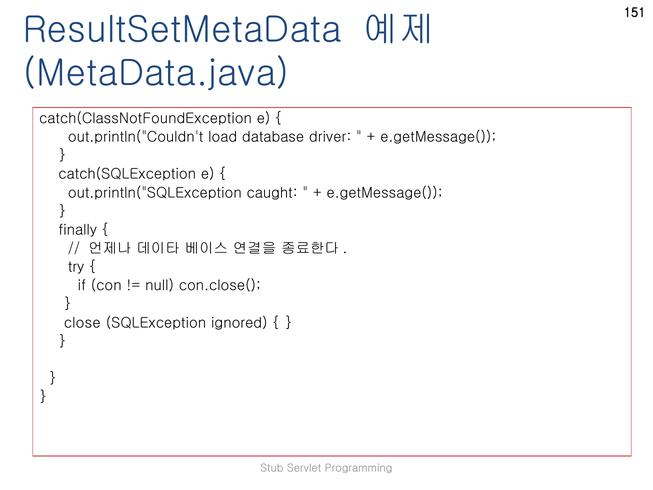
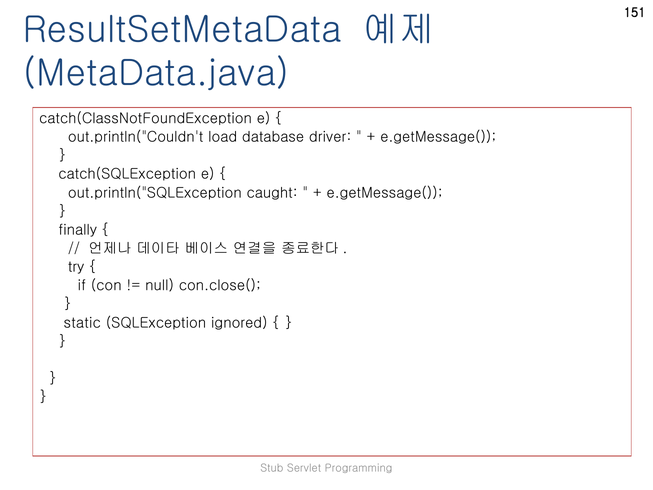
close: close -> static
